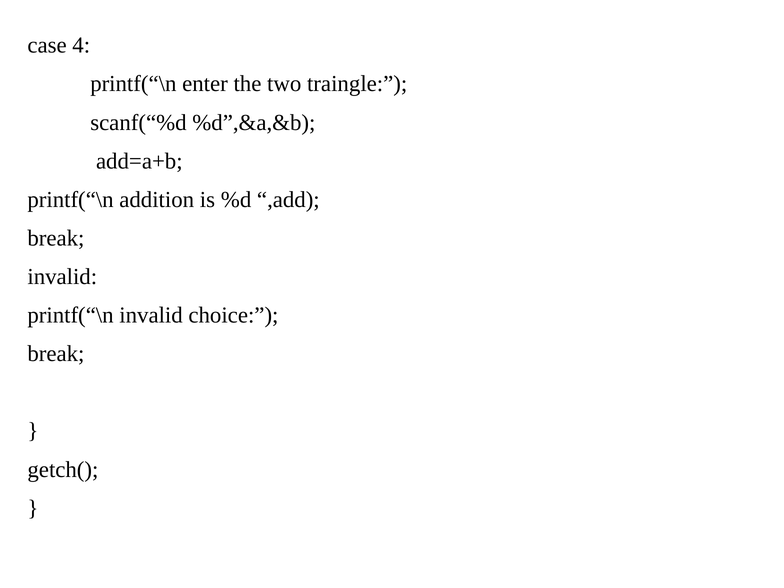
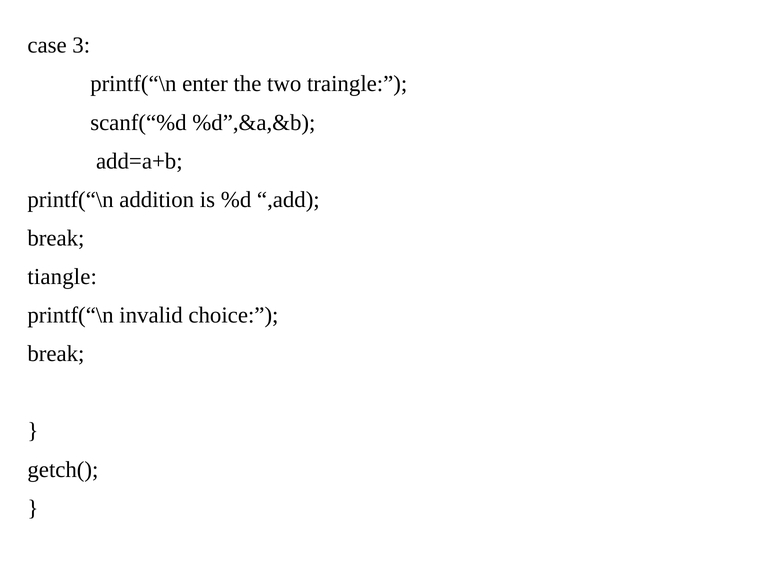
4: 4 -> 3
invalid at (62, 277): invalid -> tiangle
